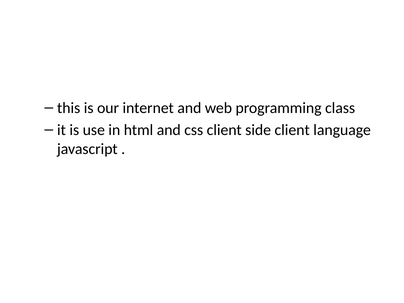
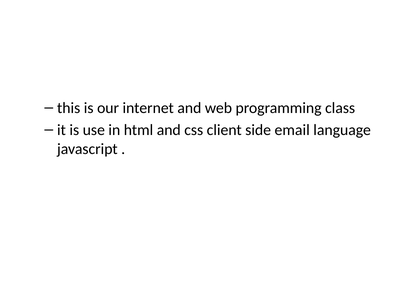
side client: client -> email
